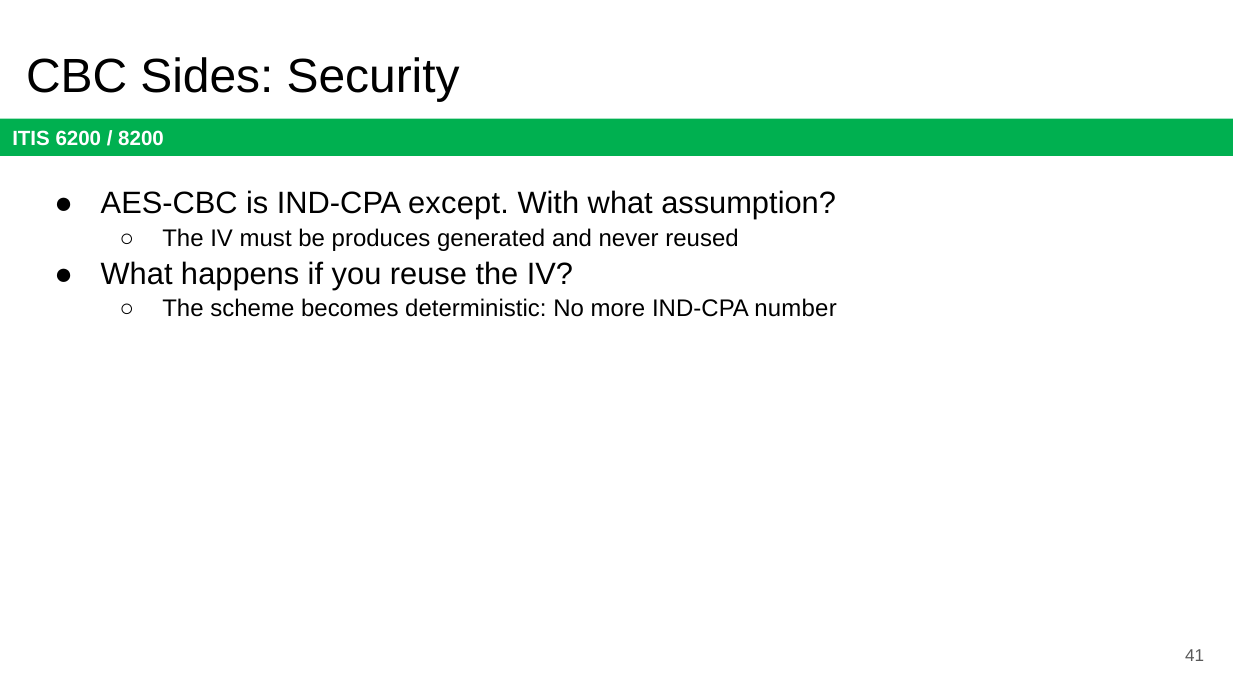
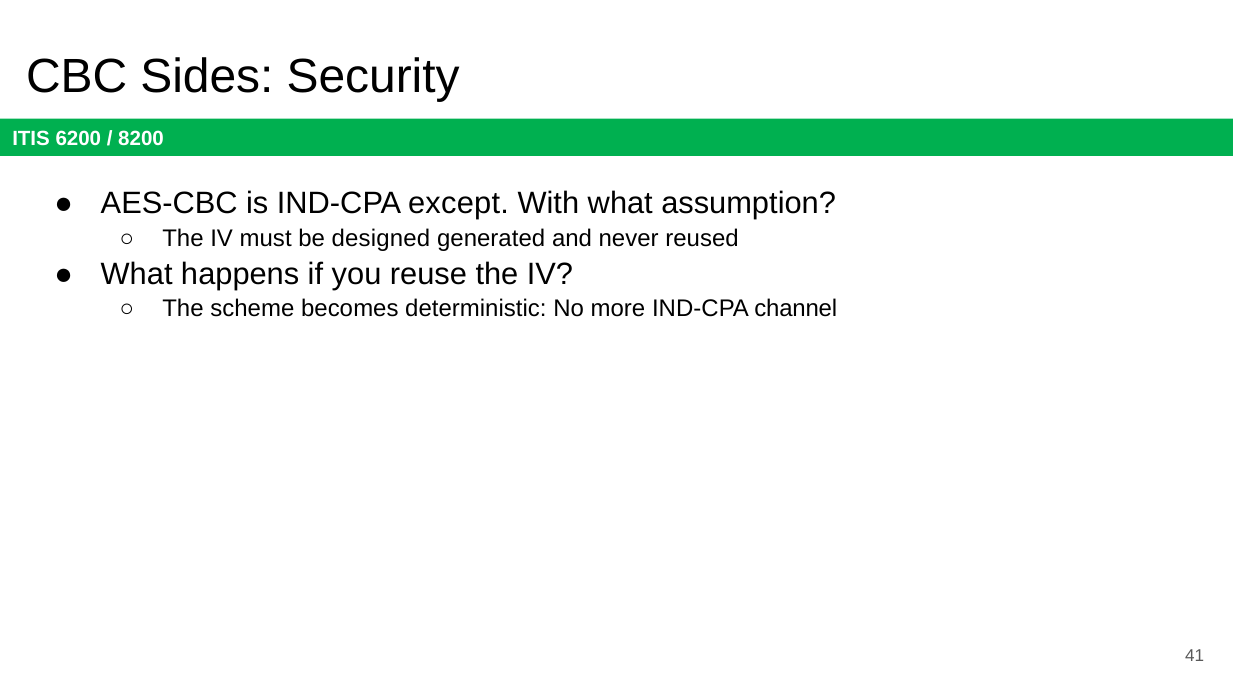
produces: produces -> designed
number: number -> channel
